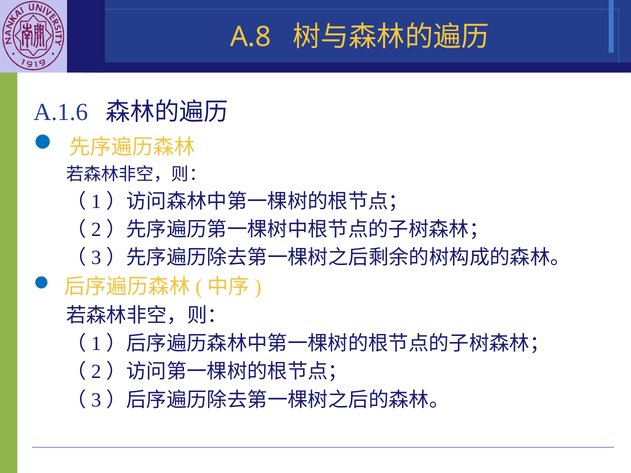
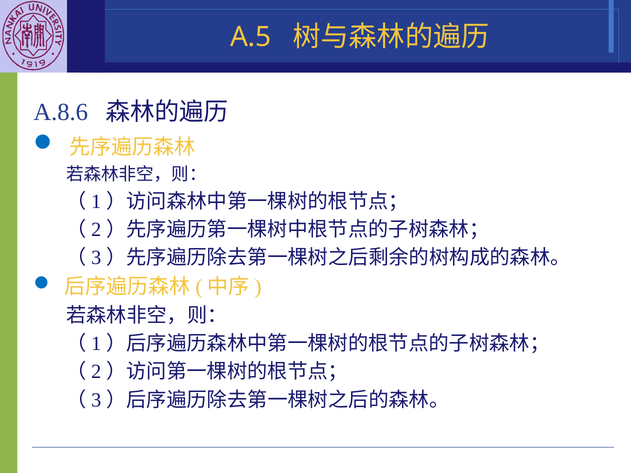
A.8: A.8 -> A.5
A.1.6: A.1.6 -> A.8.6
